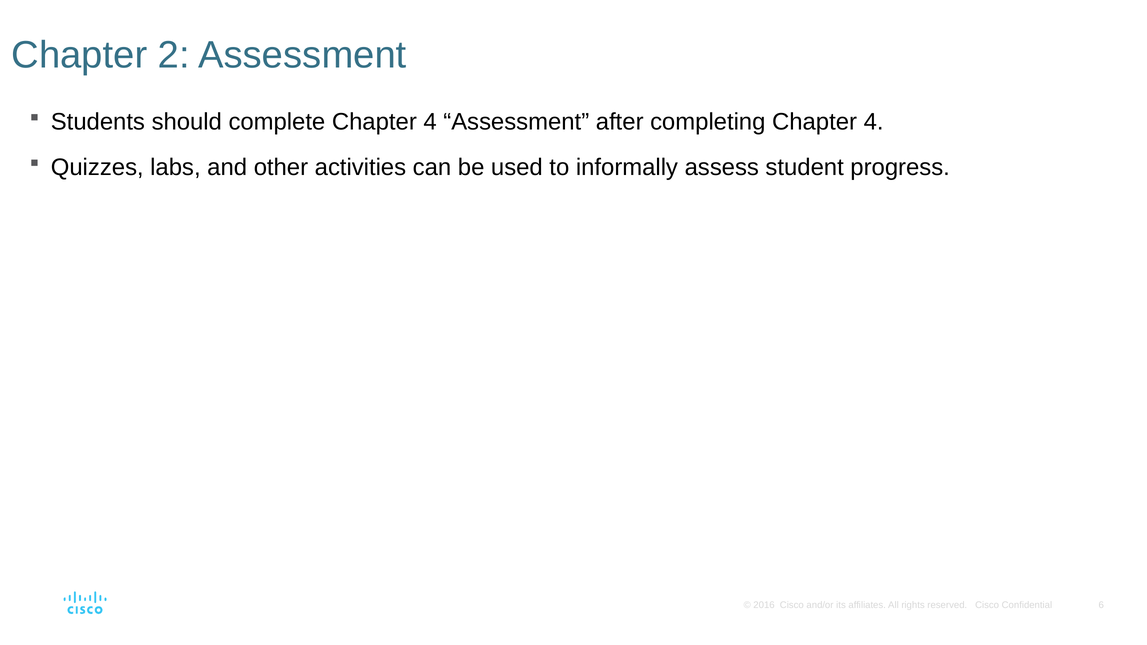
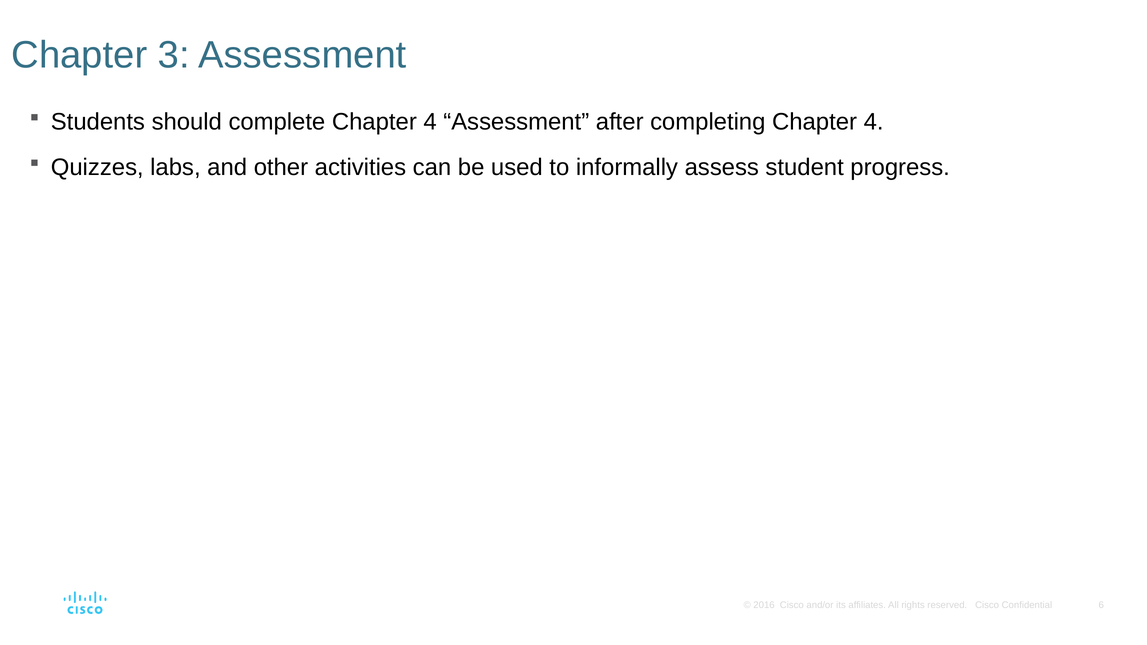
2: 2 -> 3
